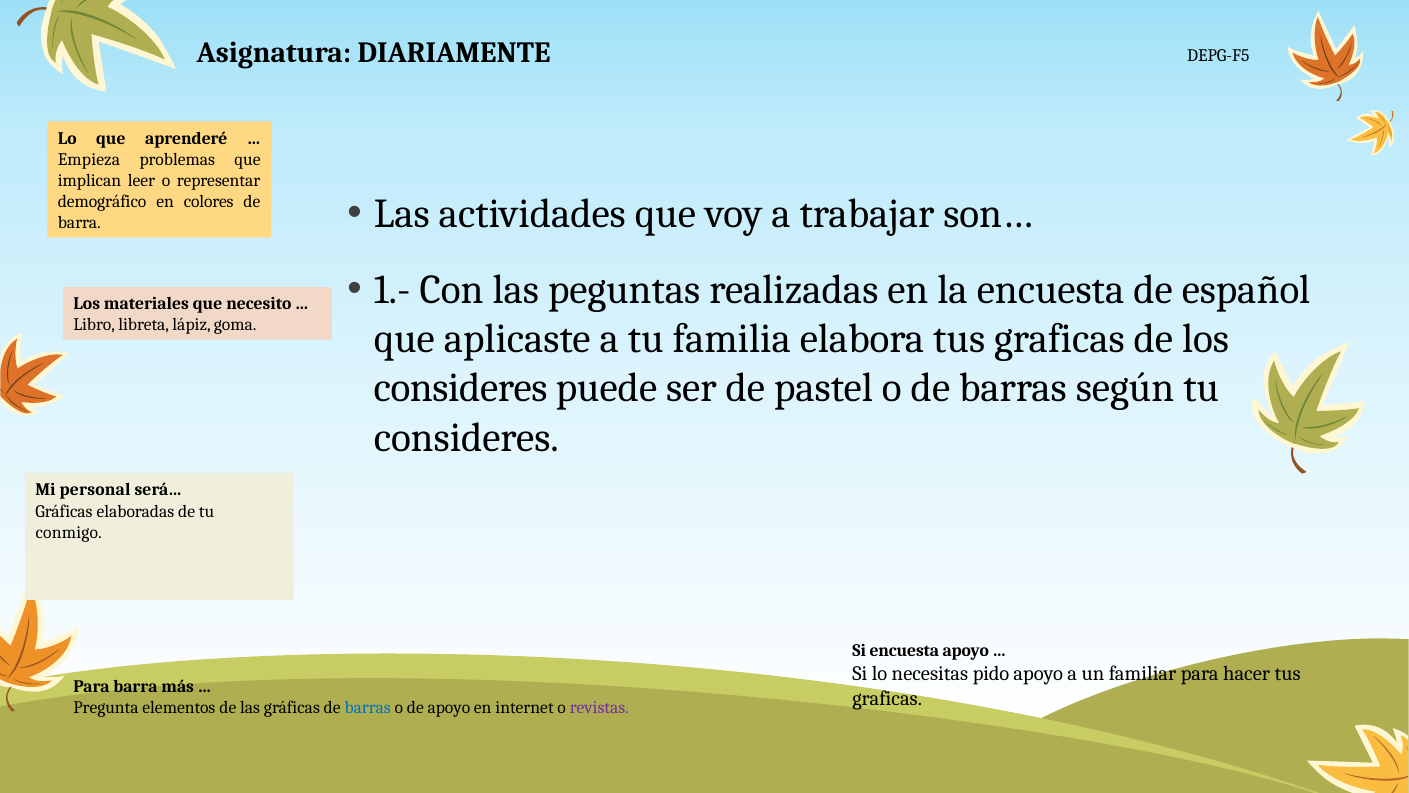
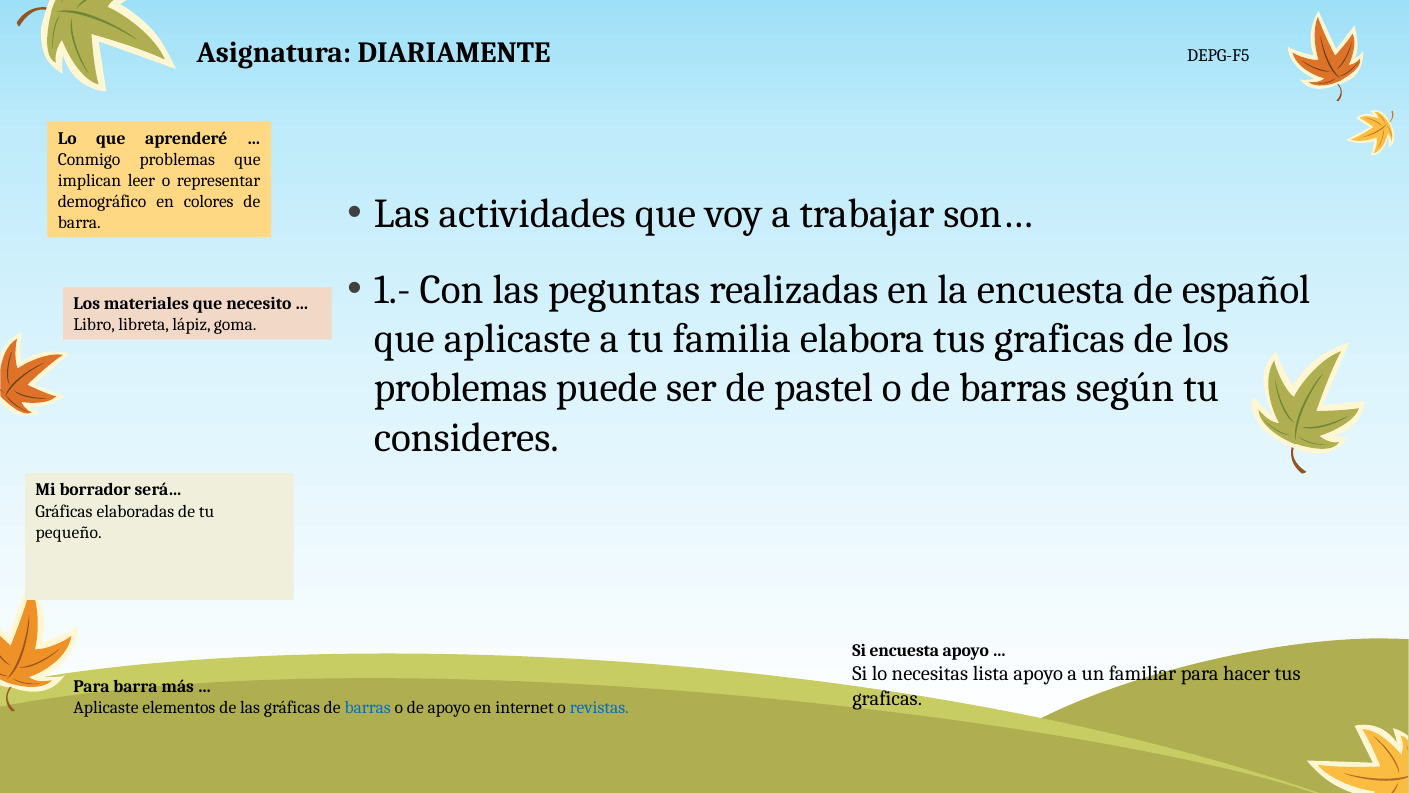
Empieza: Empieza -> Conmigo
consideres at (461, 388): consideres -> problemas
personal: personal -> borrador
conmigo: conmigo -> pequeño
pido: pido -> lista
Pregunta at (106, 707): Pregunta -> Aplicaste
revistas colour: purple -> blue
